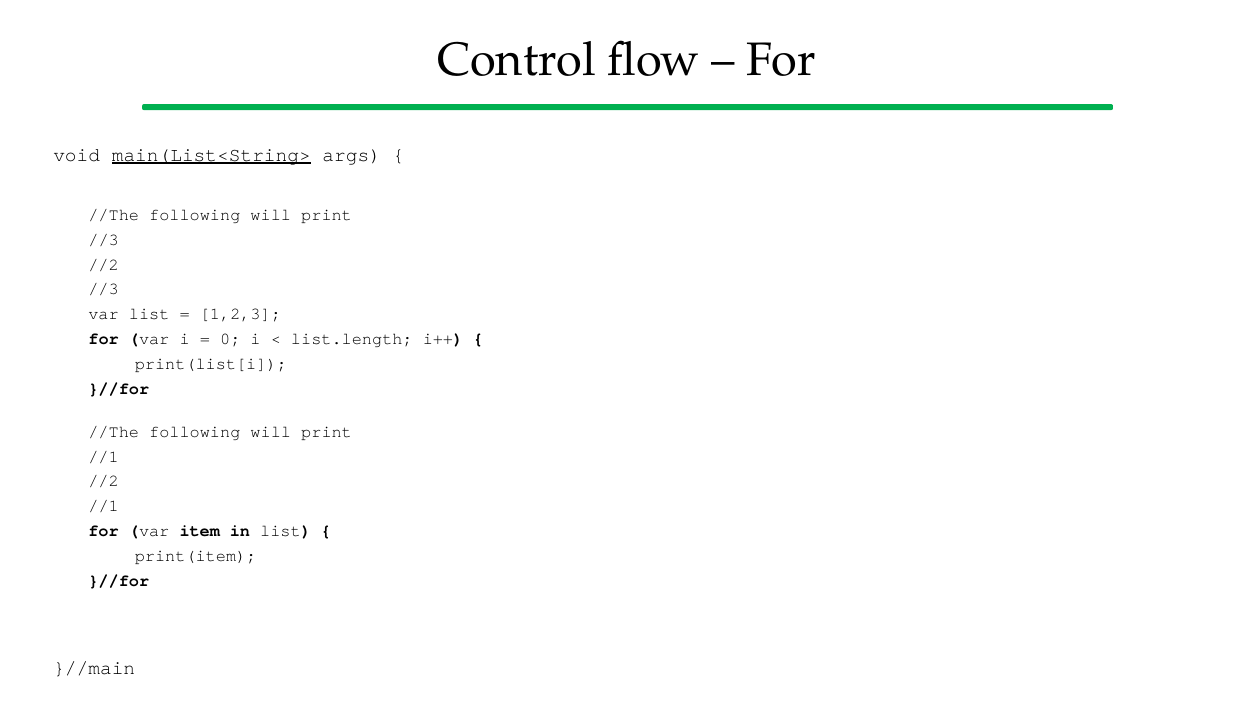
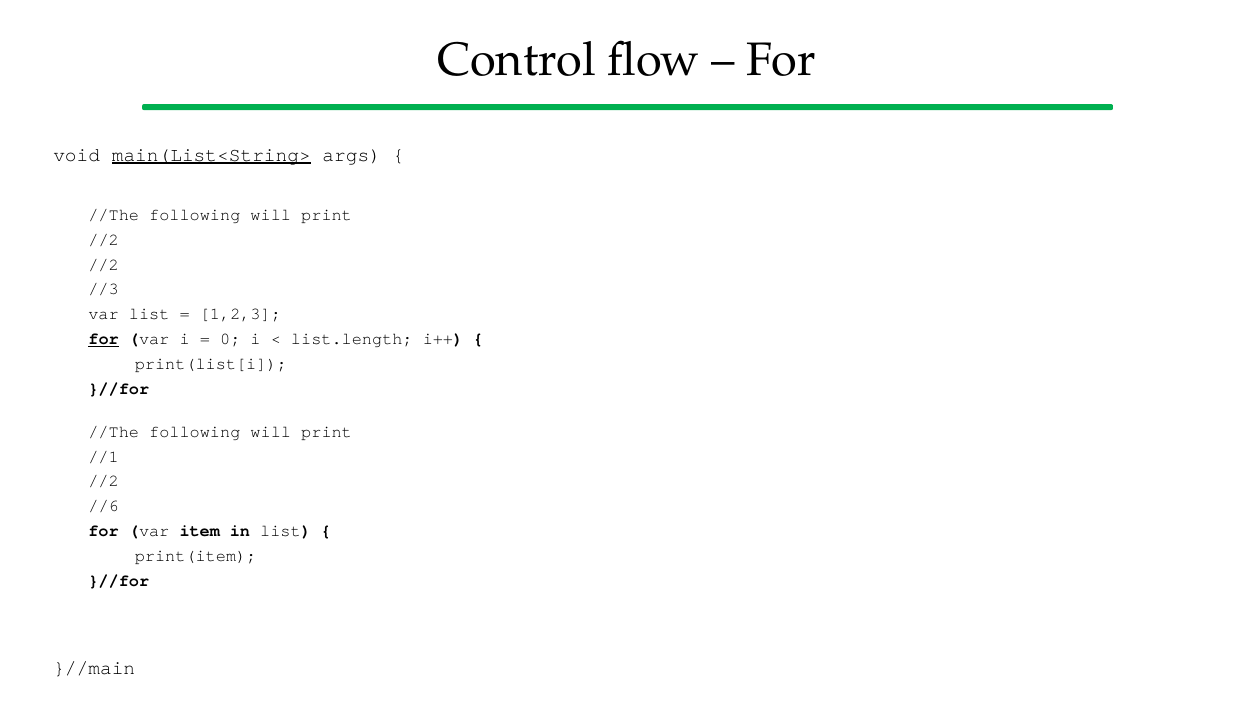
//3 at (104, 240): //3 -> //2
for at (104, 339) underline: none -> present
//1 at (104, 506): //1 -> //6
